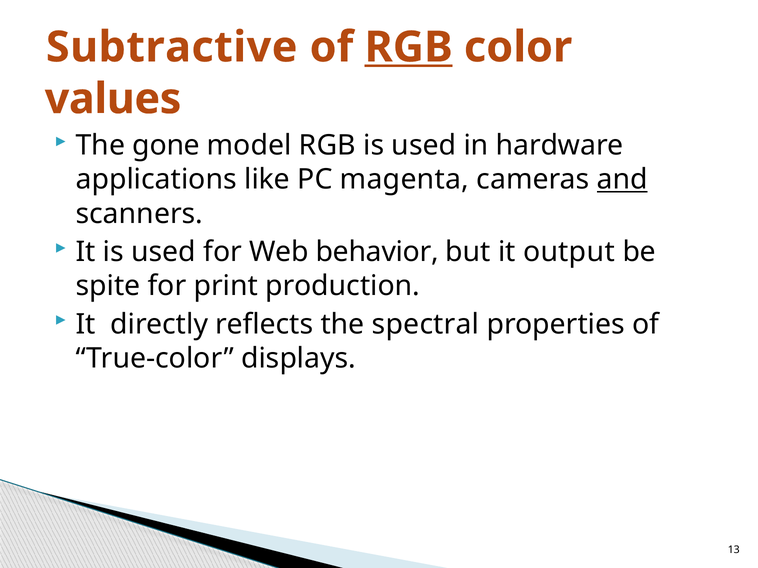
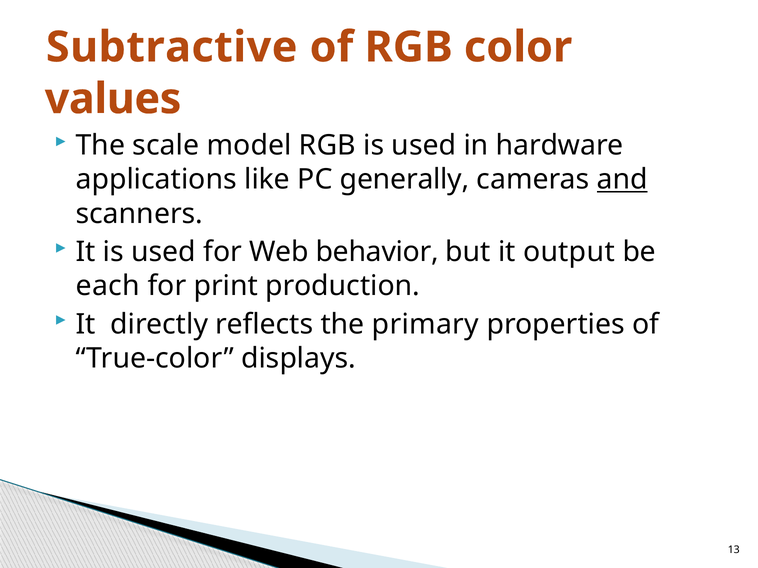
RGB at (409, 47) underline: present -> none
gone: gone -> scale
magenta: magenta -> generally
spite: spite -> each
spectral: spectral -> primary
